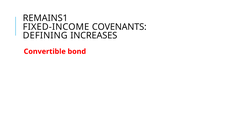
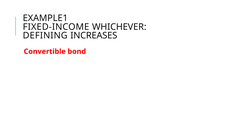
REMAINS1: REMAINS1 -> EXAMPLE1
COVENANTS: COVENANTS -> WHICHEVER
